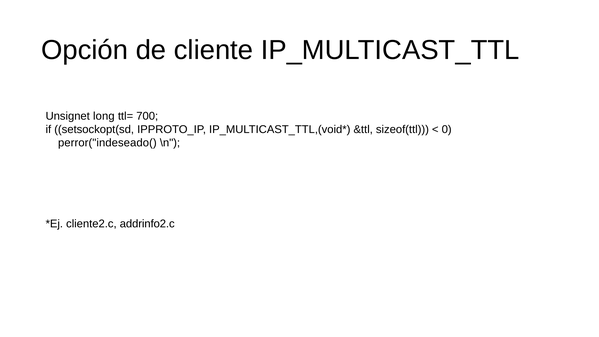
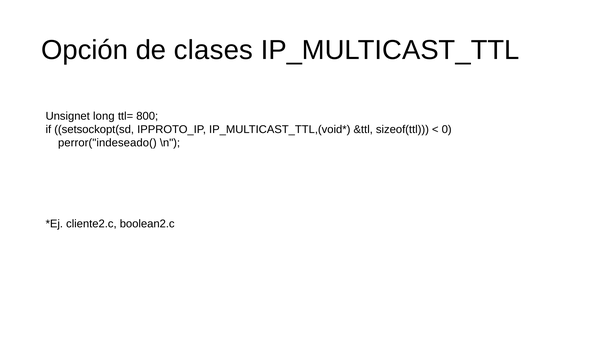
cliente: cliente -> clases
700: 700 -> 800
addrinfo2.c: addrinfo2.c -> boolean2.c
